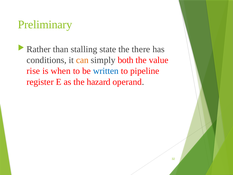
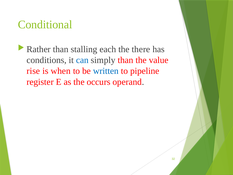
Preliminary: Preliminary -> Conditional
state: state -> each
can colour: orange -> blue
simply both: both -> than
hazard: hazard -> occurs
